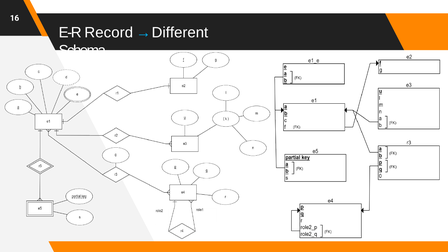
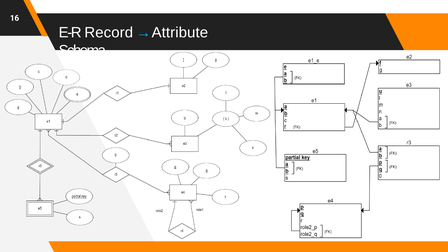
Different: Different -> Attribute
